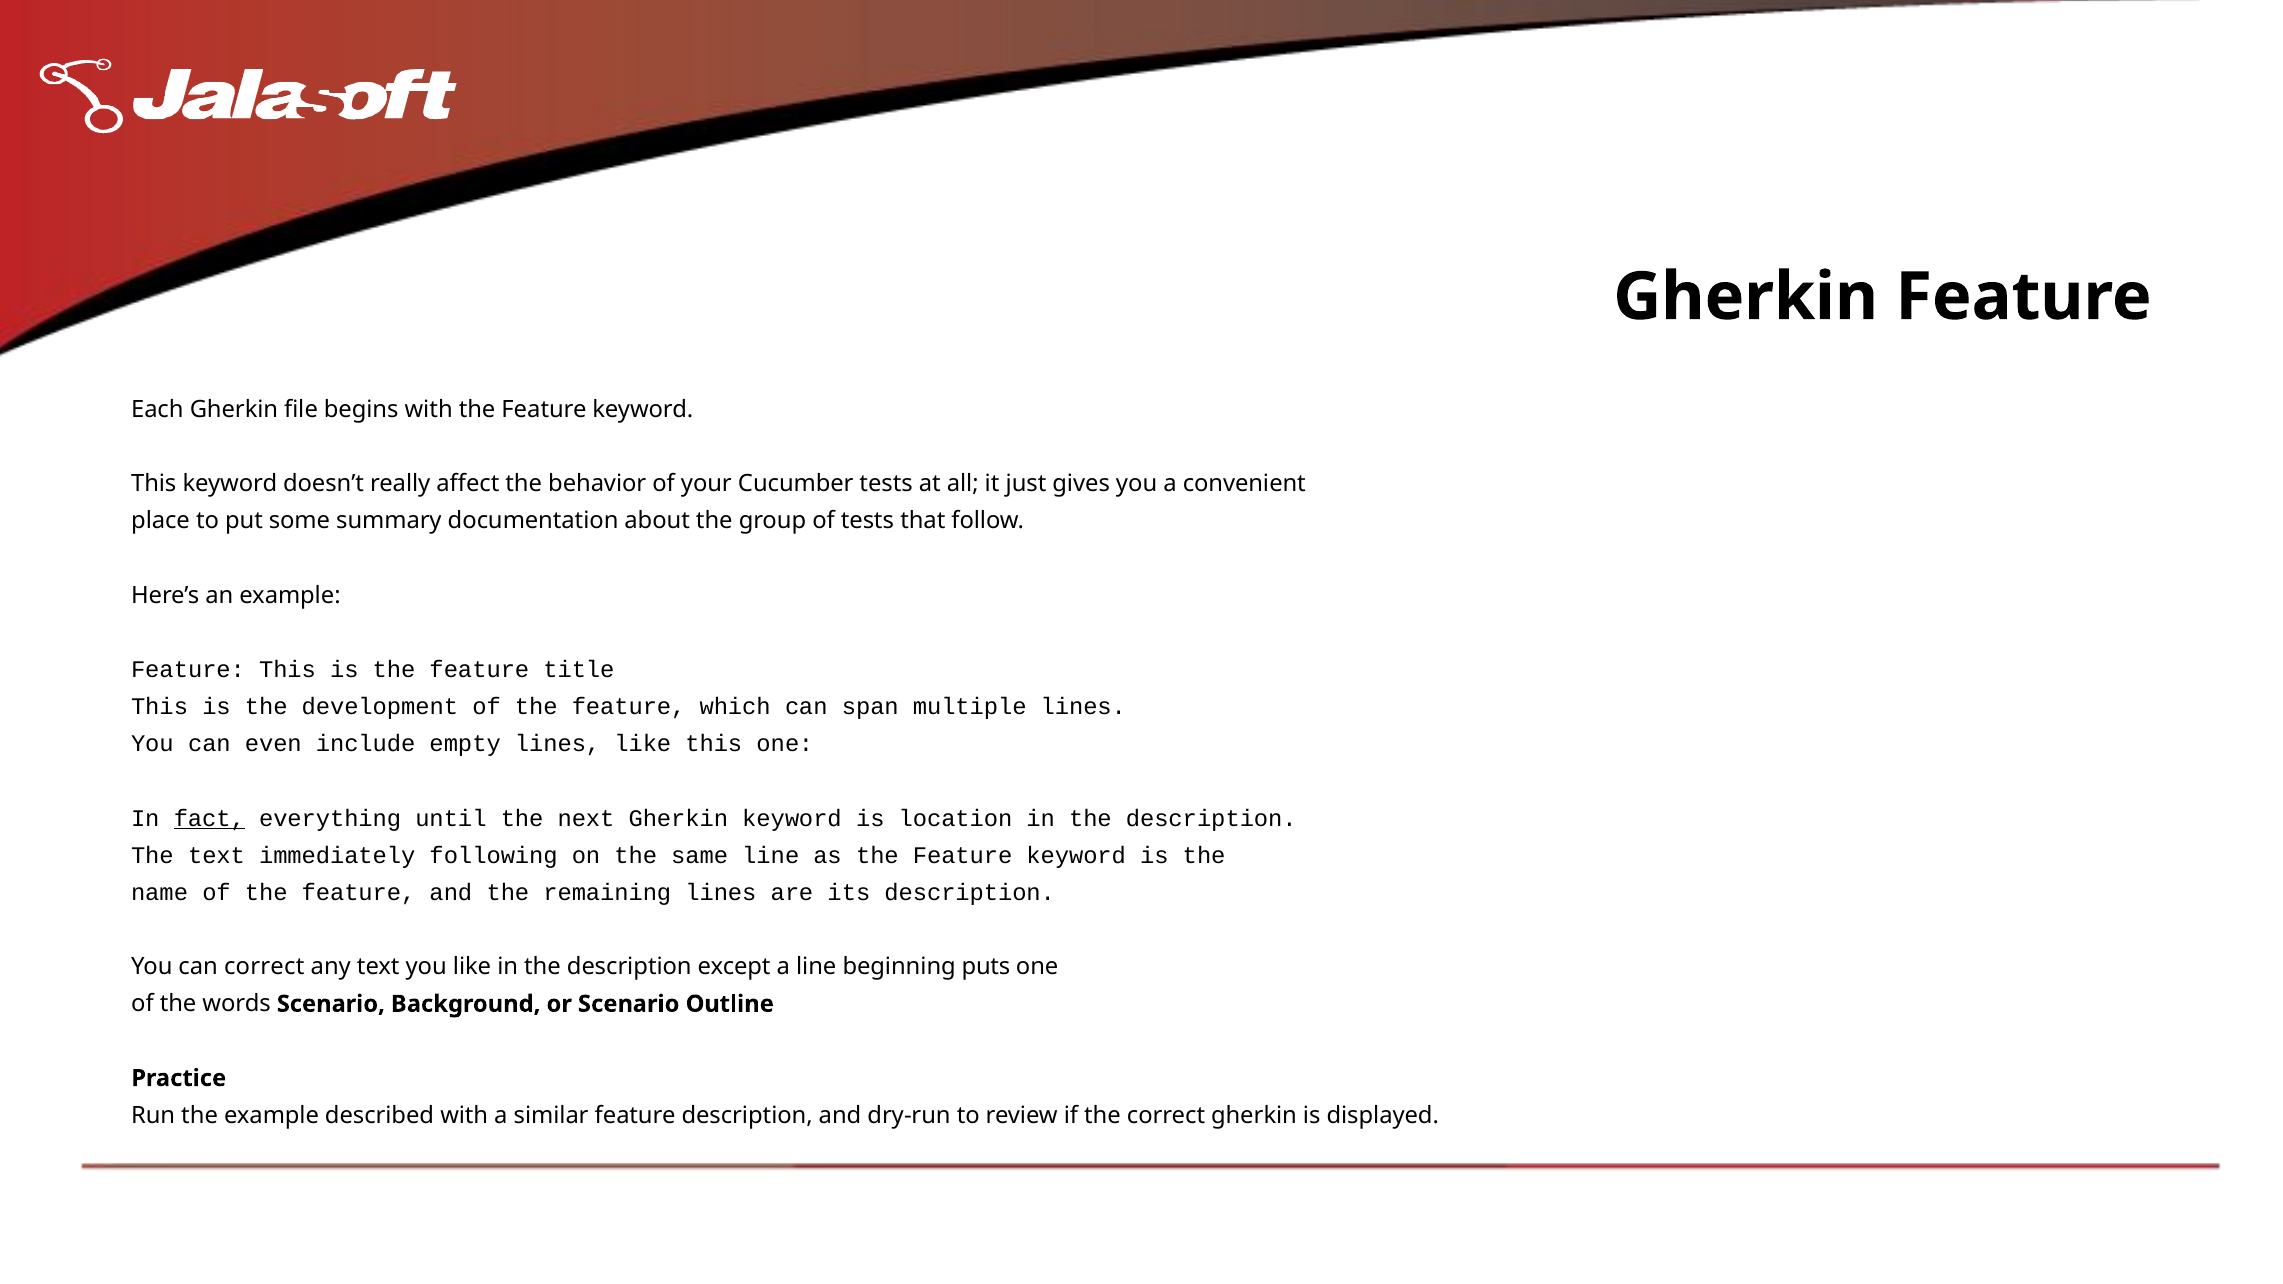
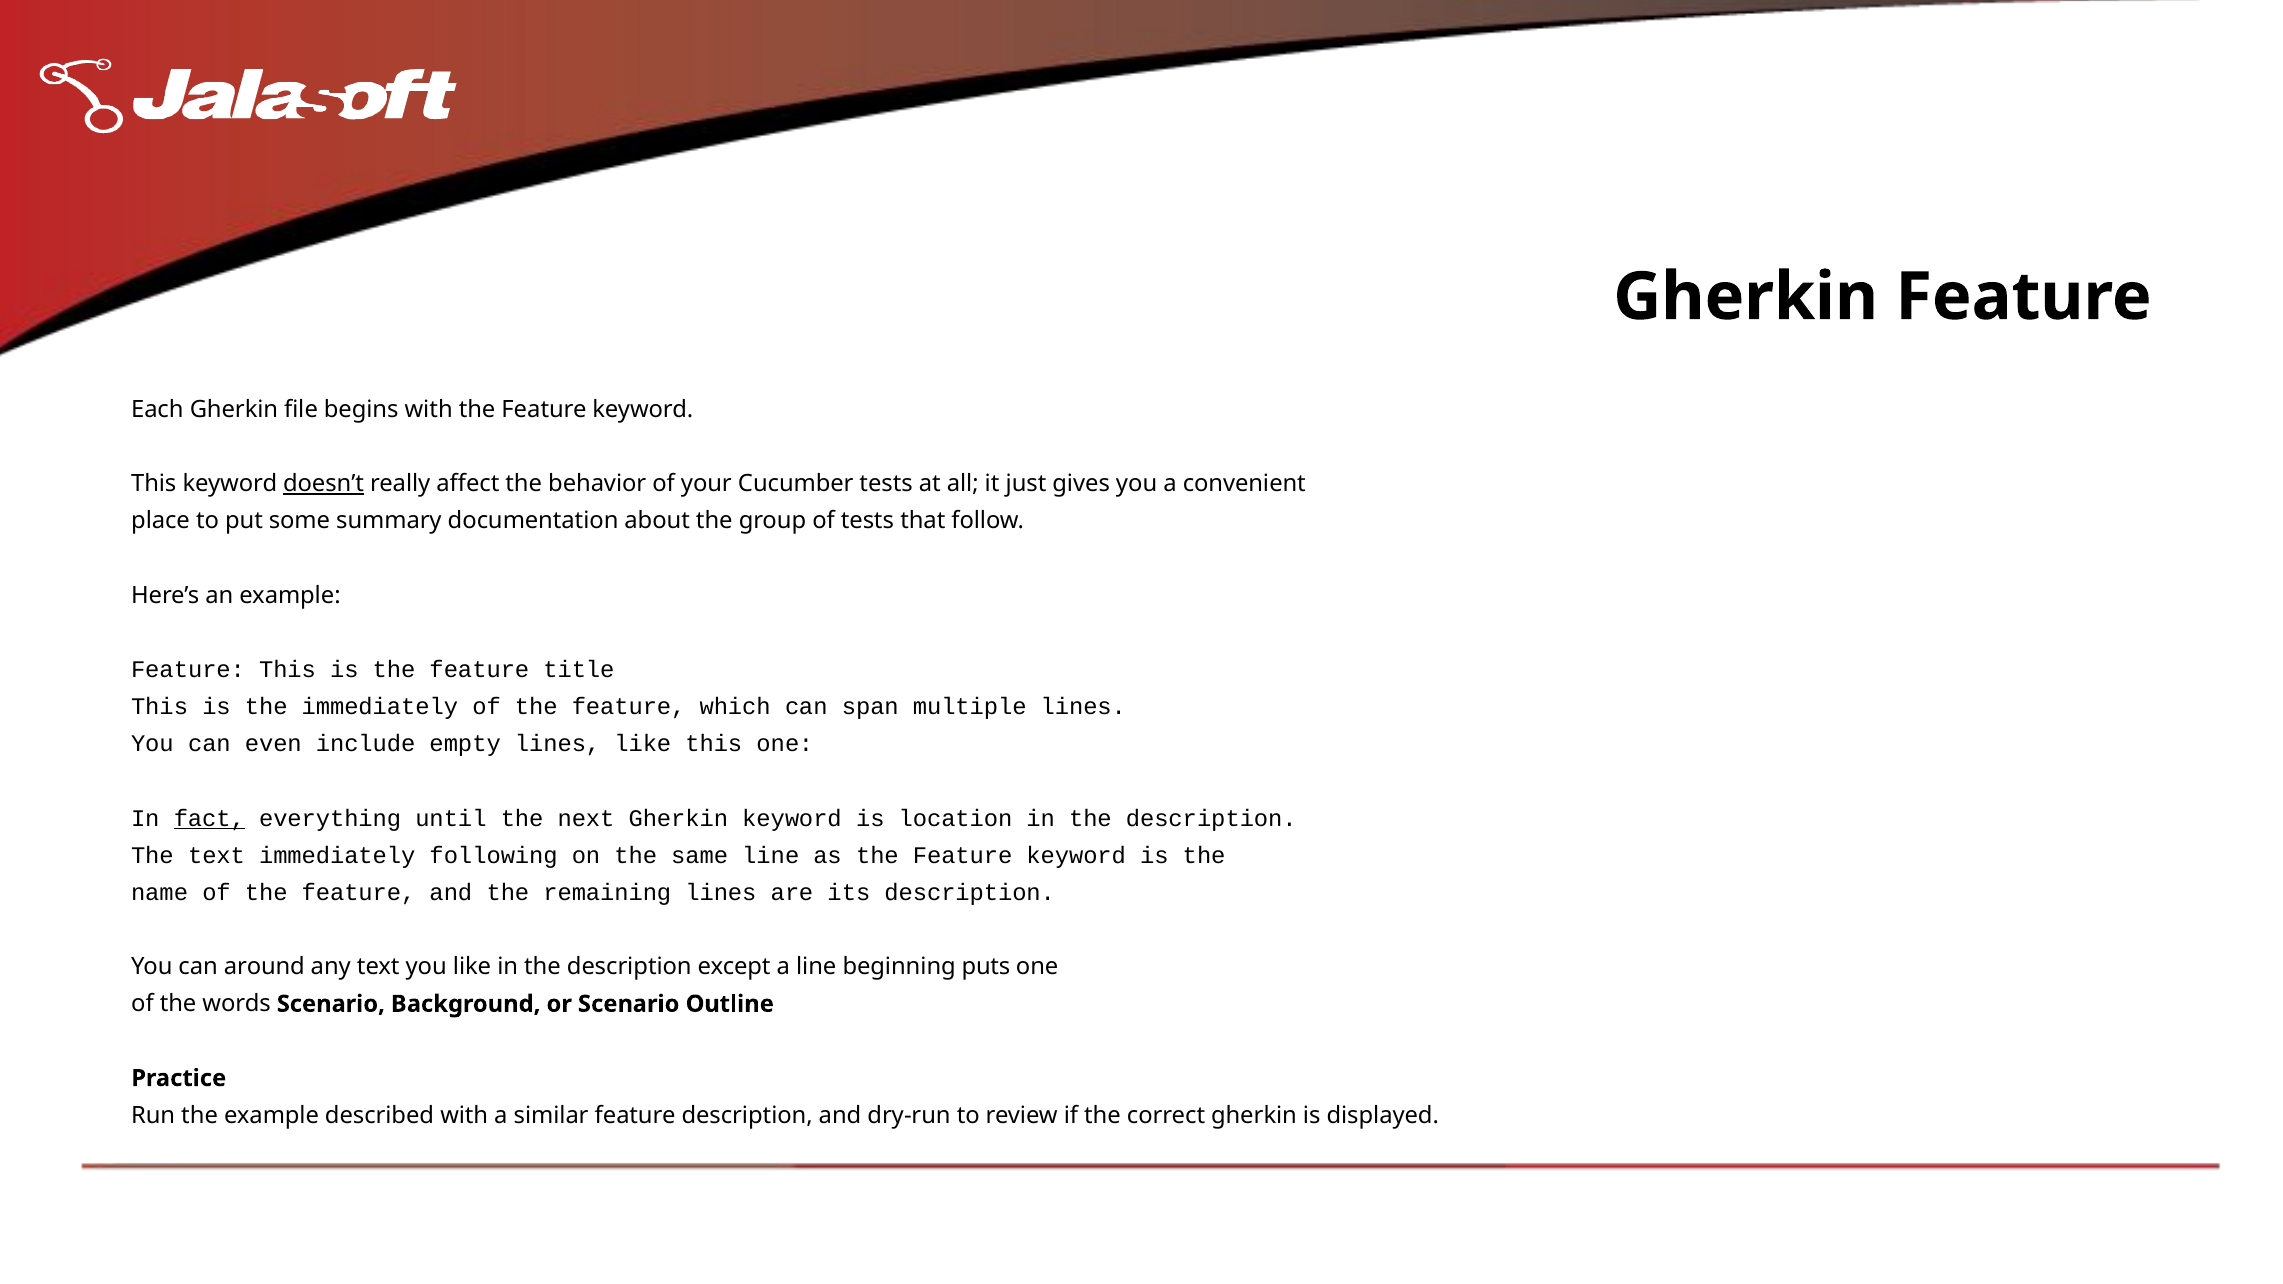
doesn’t underline: none -> present
the development: development -> immediately
can correct: correct -> around
